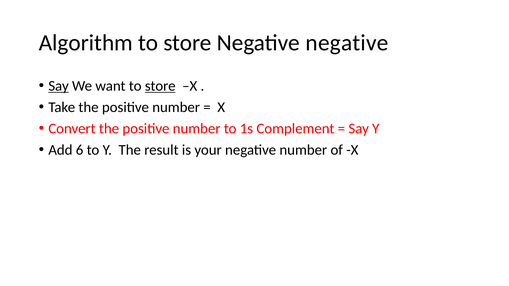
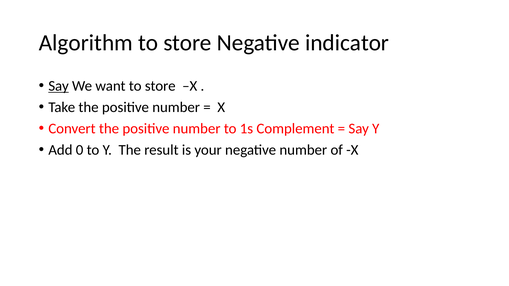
Negative negative: negative -> indicator
store at (160, 86) underline: present -> none
6: 6 -> 0
